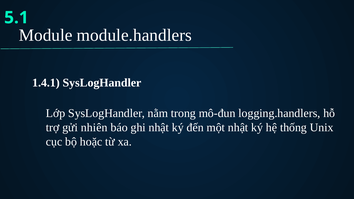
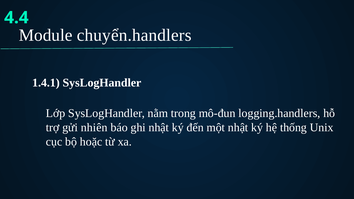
5.1: 5.1 -> 4.4
module.handlers: module.handlers -> chuyển.handlers
